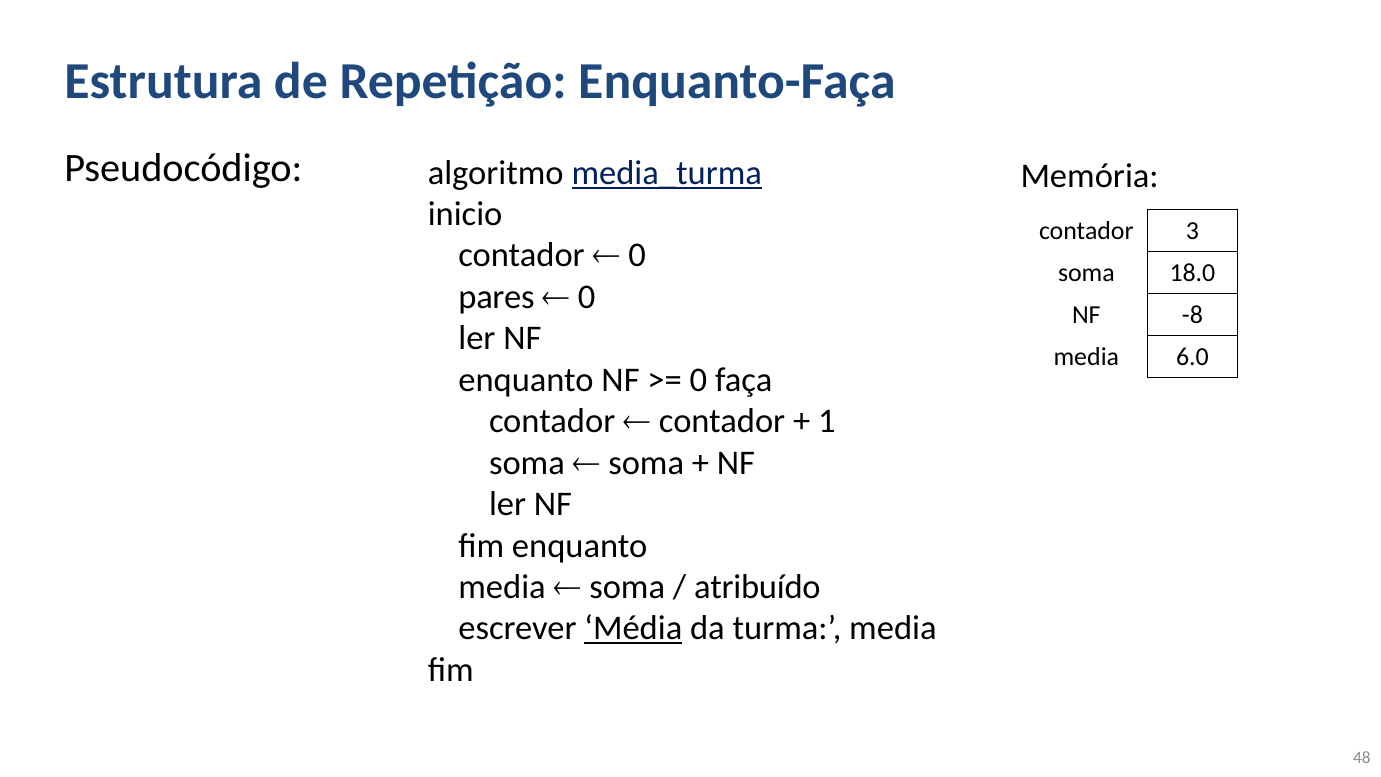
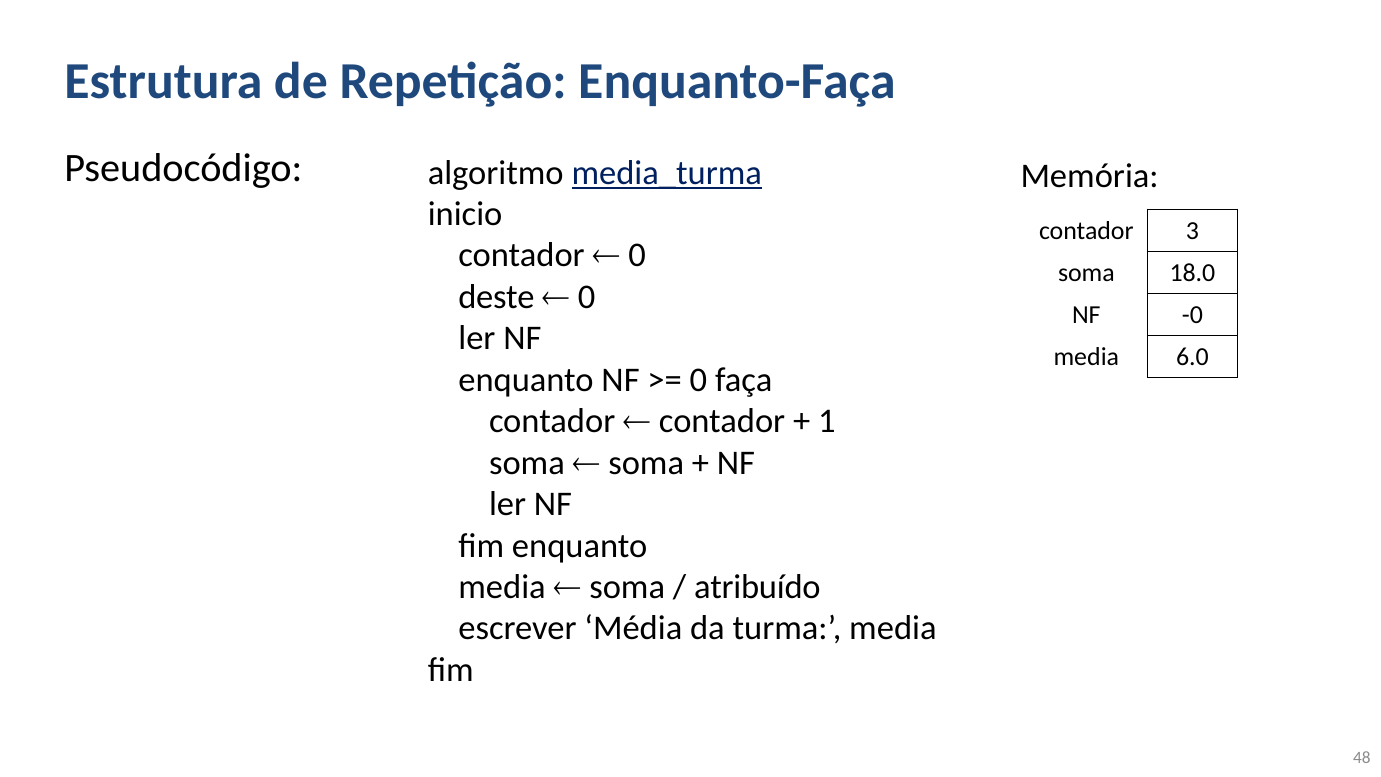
pares: pares -> deste
-8: -8 -> -0
Média underline: present -> none
